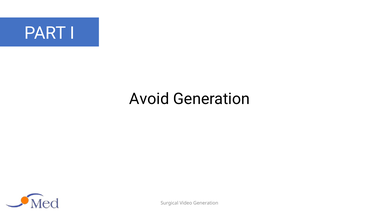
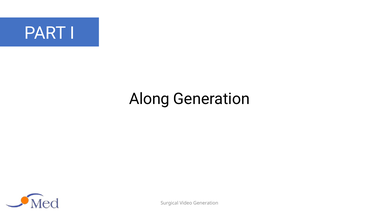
Avoid: Avoid -> Along
